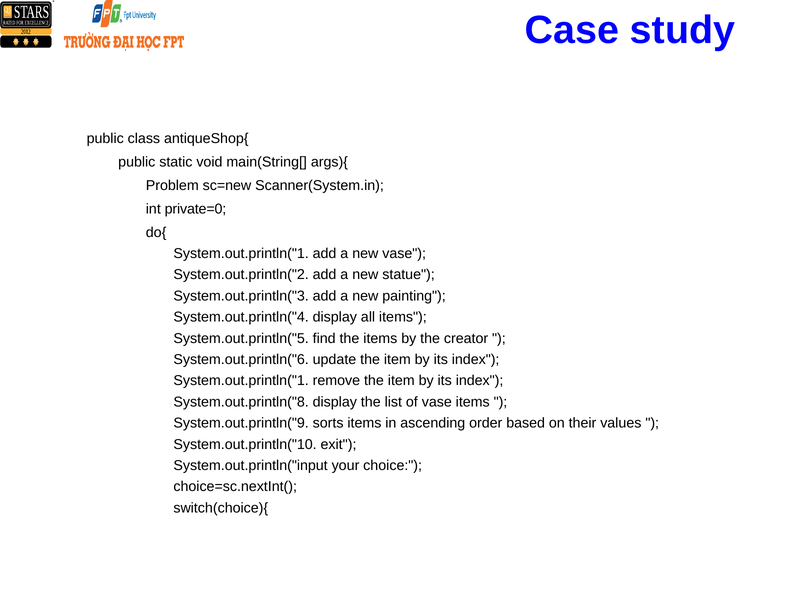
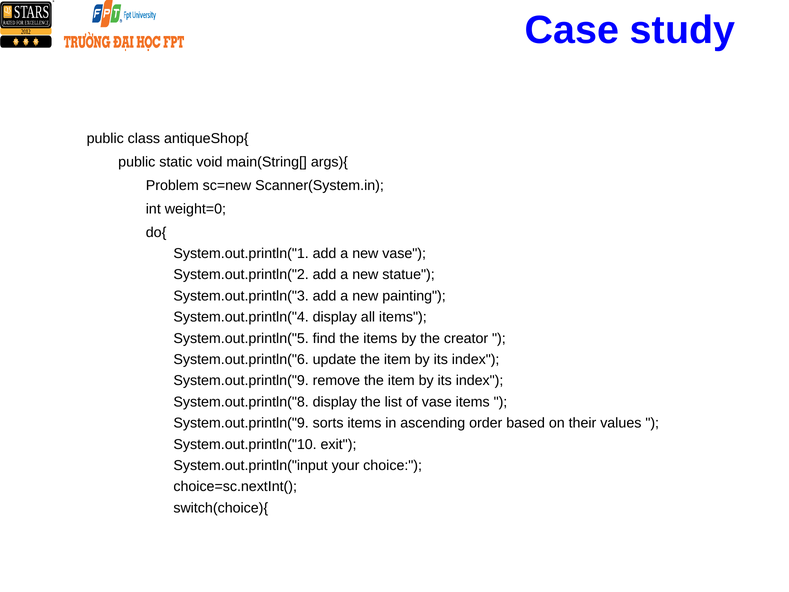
private=0: private=0 -> weight=0
System.out.println("1 at (241, 381): System.out.println("1 -> System.out.println("9
